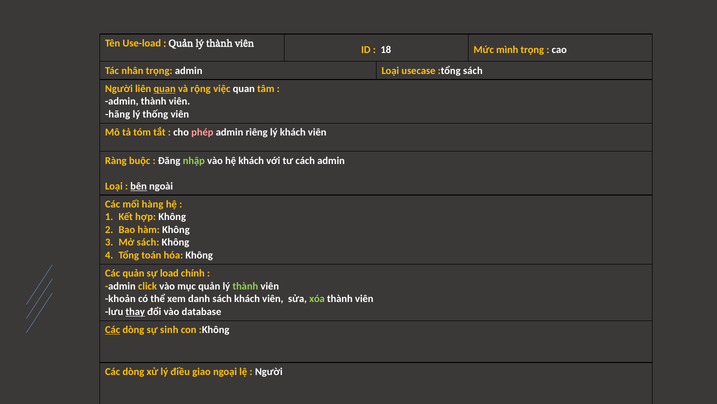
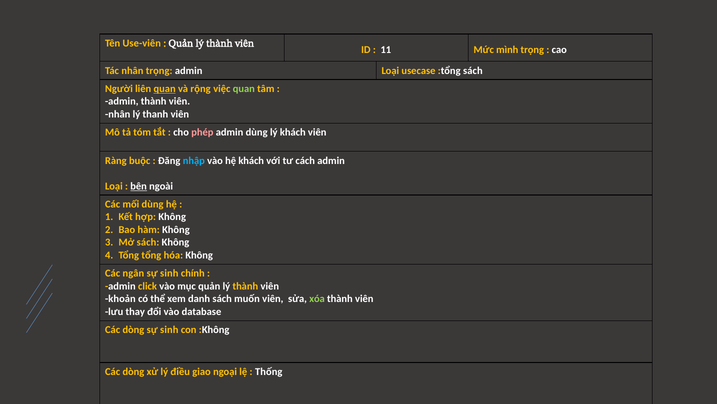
Use-load: Use-load -> Use-viên
18: 18 -> 11
quan at (244, 89) colour: white -> light green
hãng at (118, 114): hãng -> nhân
thống: thống -> thanh
admin riêng: riêng -> dùng
nhập colour: light green -> light blue
mối hàng: hàng -> dùng
Tổng toán: toán -> tổng
Các quản: quản -> ngân
load at (169, 273): load -> sinh
thành at (245, 286) colour: light green -> yellow
sách khách: khách -> muốn
thay underline: present -> none
Các at (113, 329) underline: present -> none
Người at (269, 371): Người -> Thống
